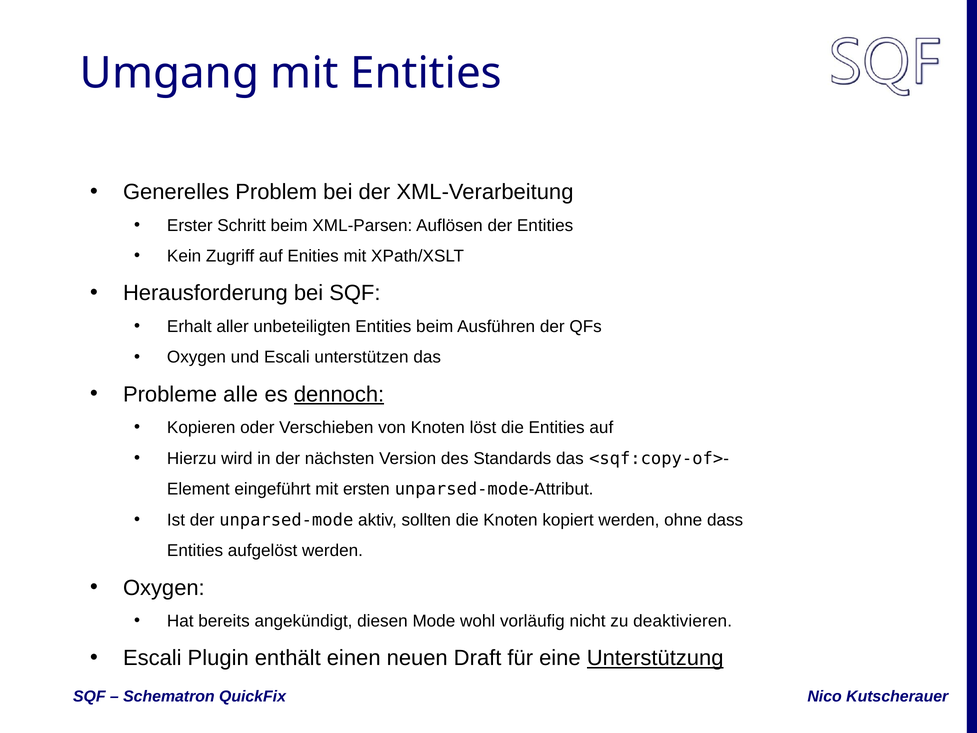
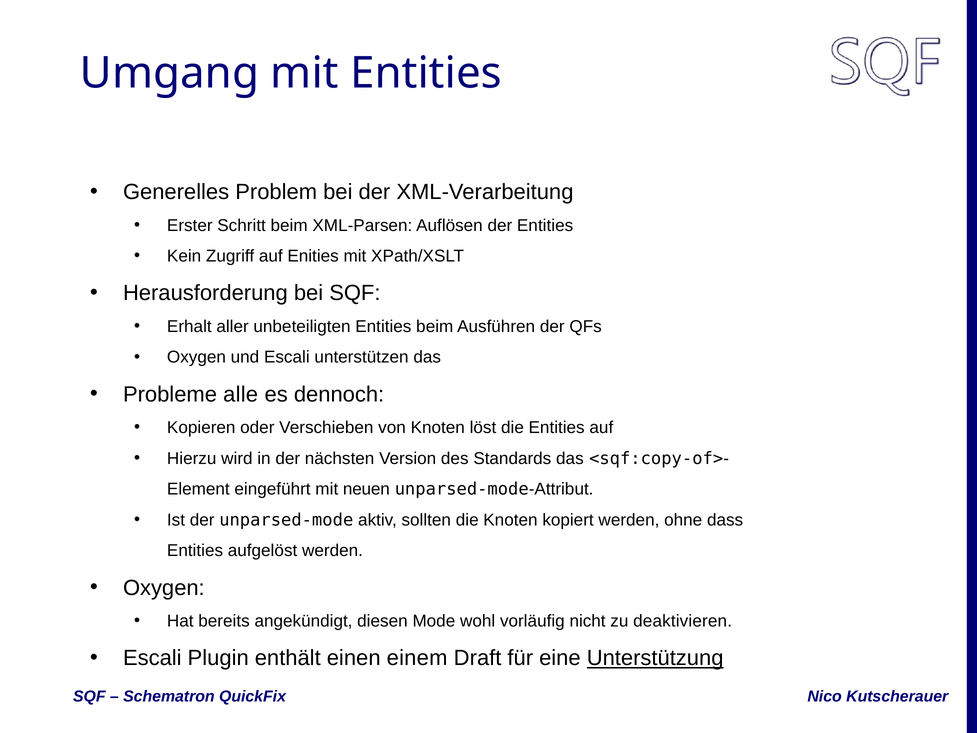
dennoch underline: present -> none
ersten: ersten -> neuen
neuen: neuen -> einem
